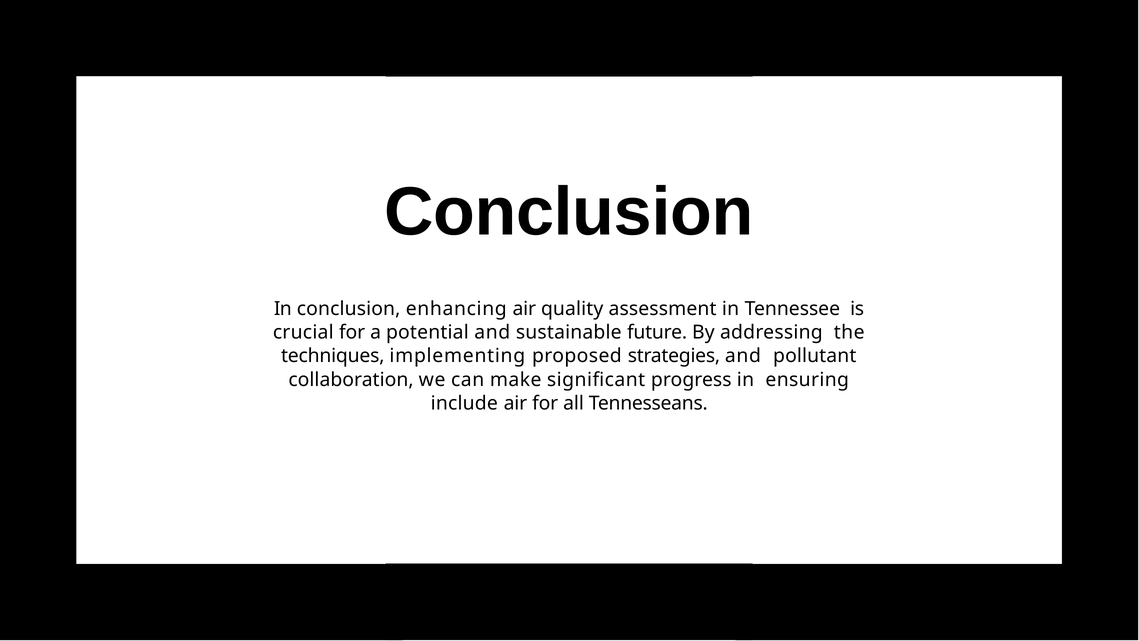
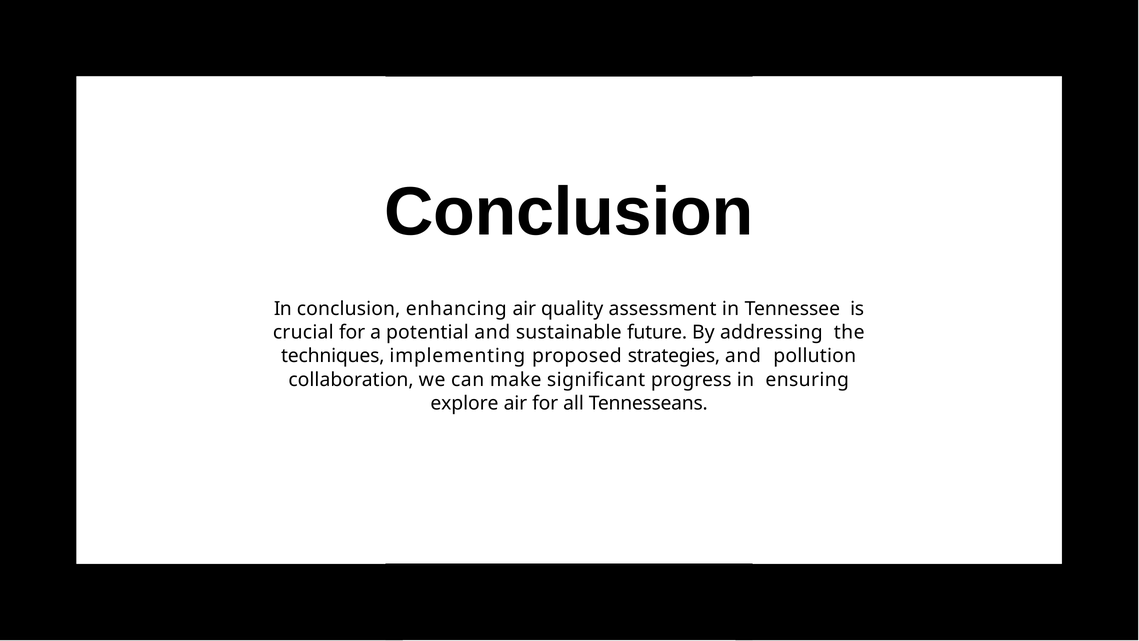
pollutant: pollutant -> pollution
include: include -> explore
